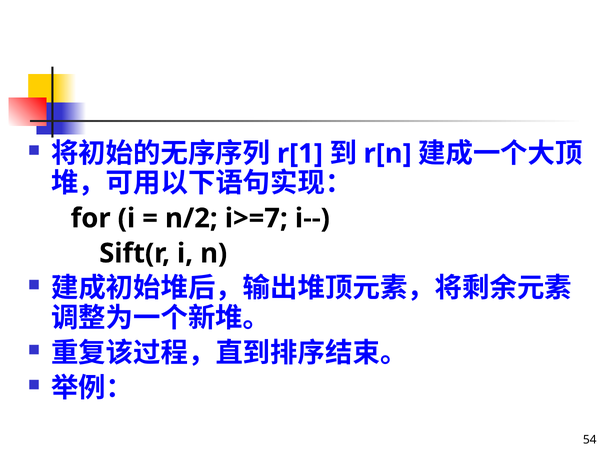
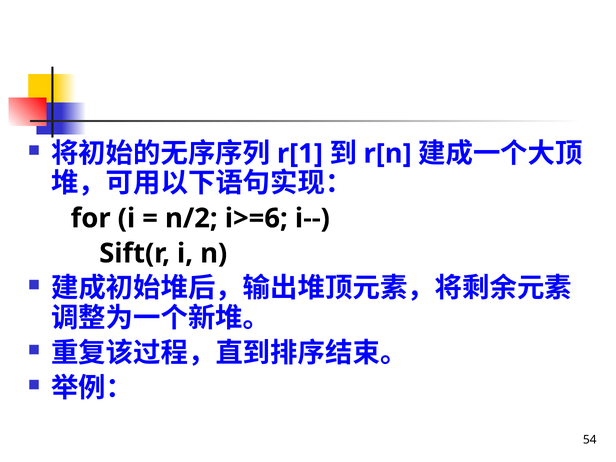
i>=7: i>=7 -> i>=6
